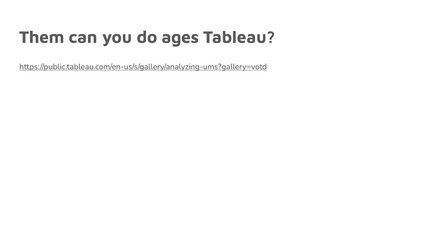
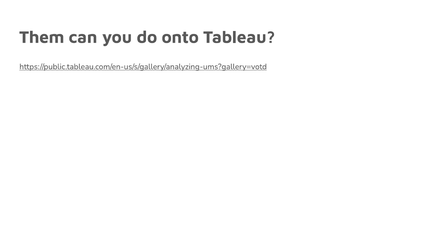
ages: ages -> onto
